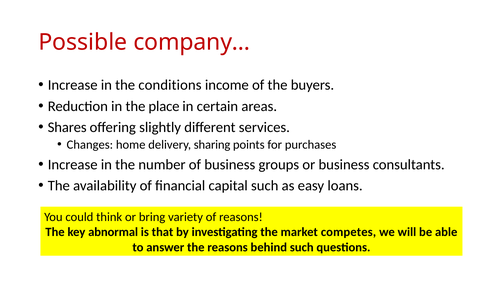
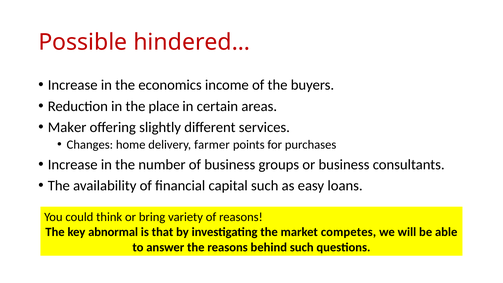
company…: company… -> hindered…
conditions: conditions -> economics
Shares: Shares -> Maker
sharing: sharing -> farmer
